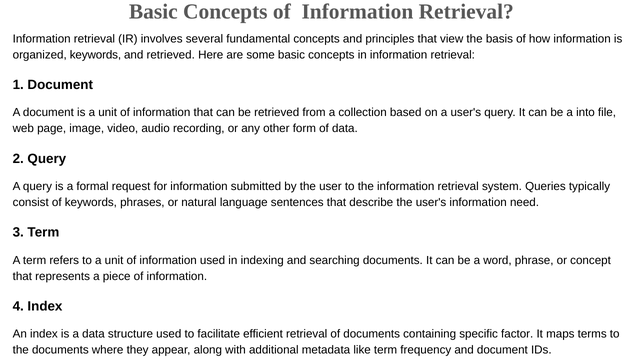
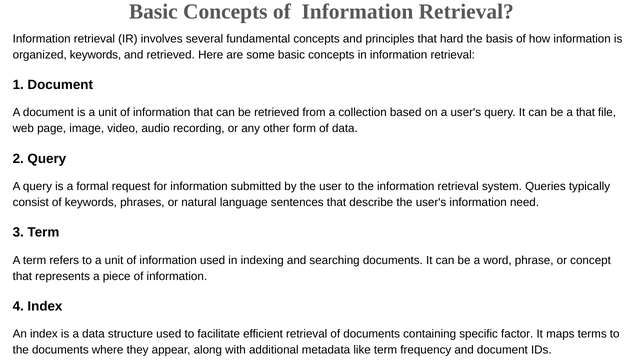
view: view -> hard
a into: into -> that
